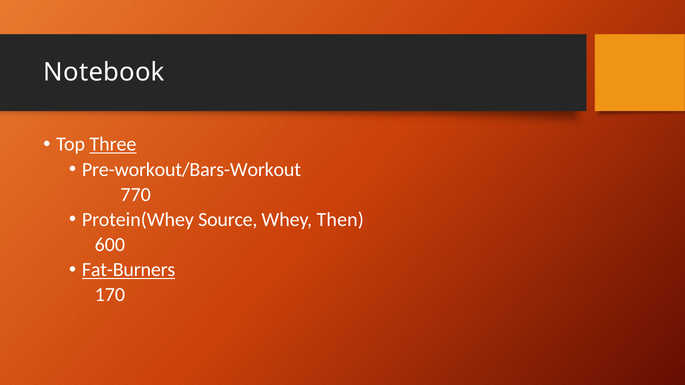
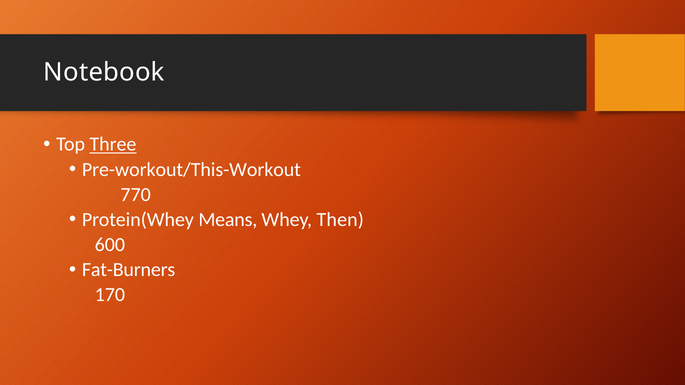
Pre-workout/Bars-Workout: Pre-workout/Bars-Workout -> Pre-workout/This-Workout
Source: Source -> Means
Fat-Burners underline: present -> none
